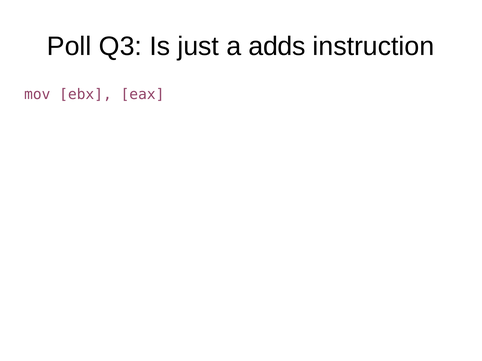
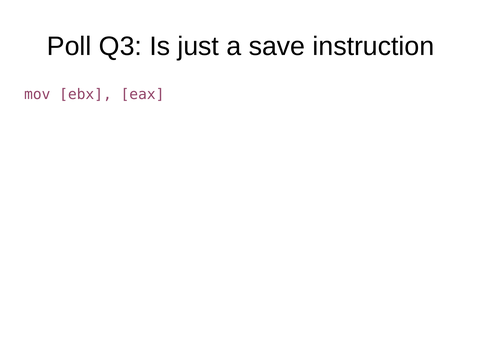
adds: adds -> save
